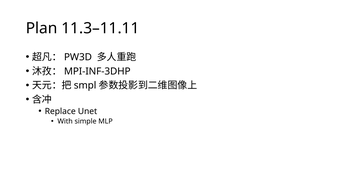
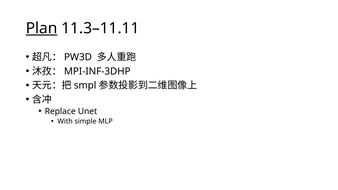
Plan underline: none -> present
